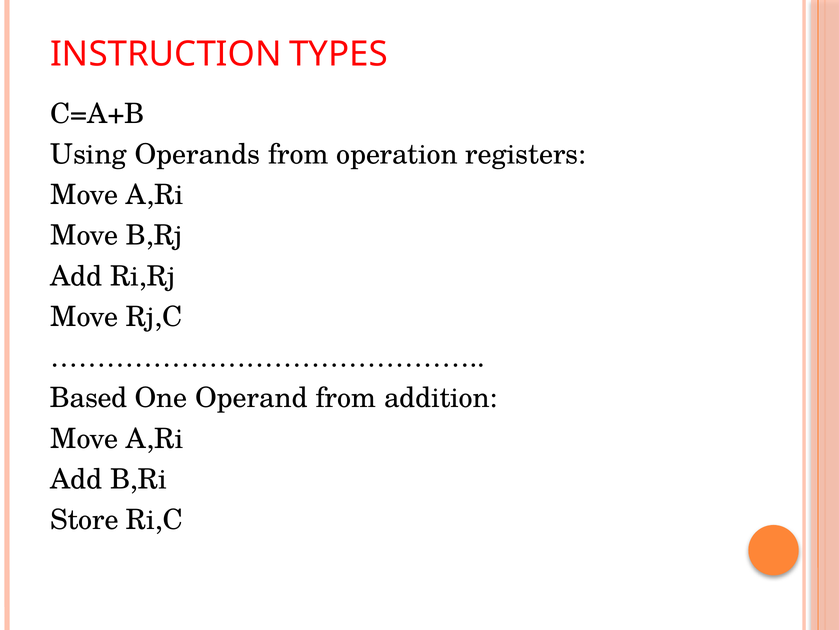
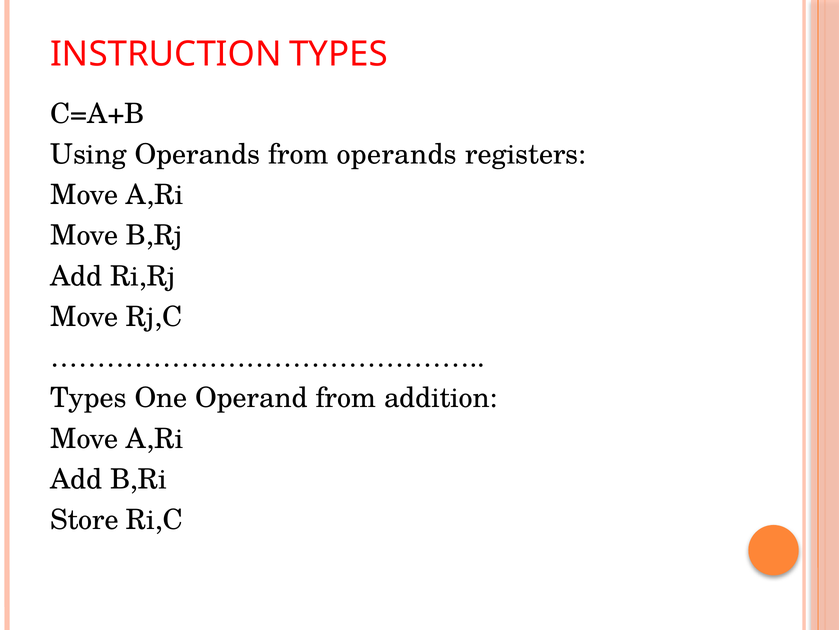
from operation: operation -> operands
Based at (89, 398): Based -> Types
